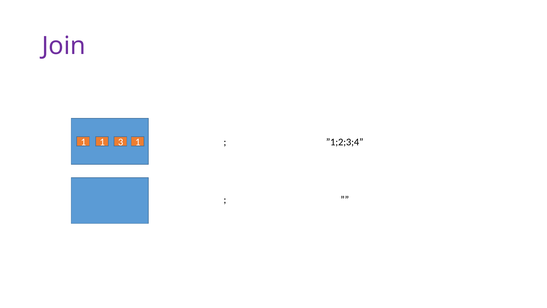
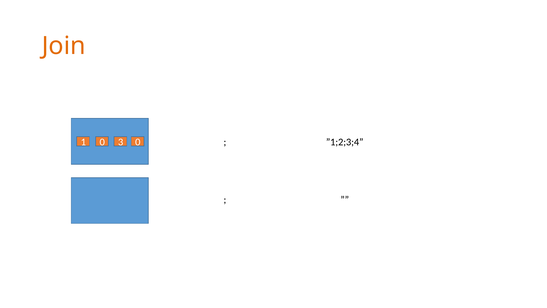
Join colour: purple -> orange
1 1: 1 -> 0
3 1: 1 -> 0
